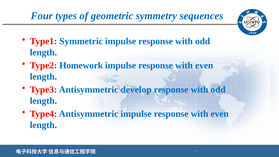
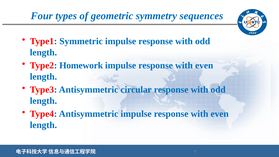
develop: develop -> circular
